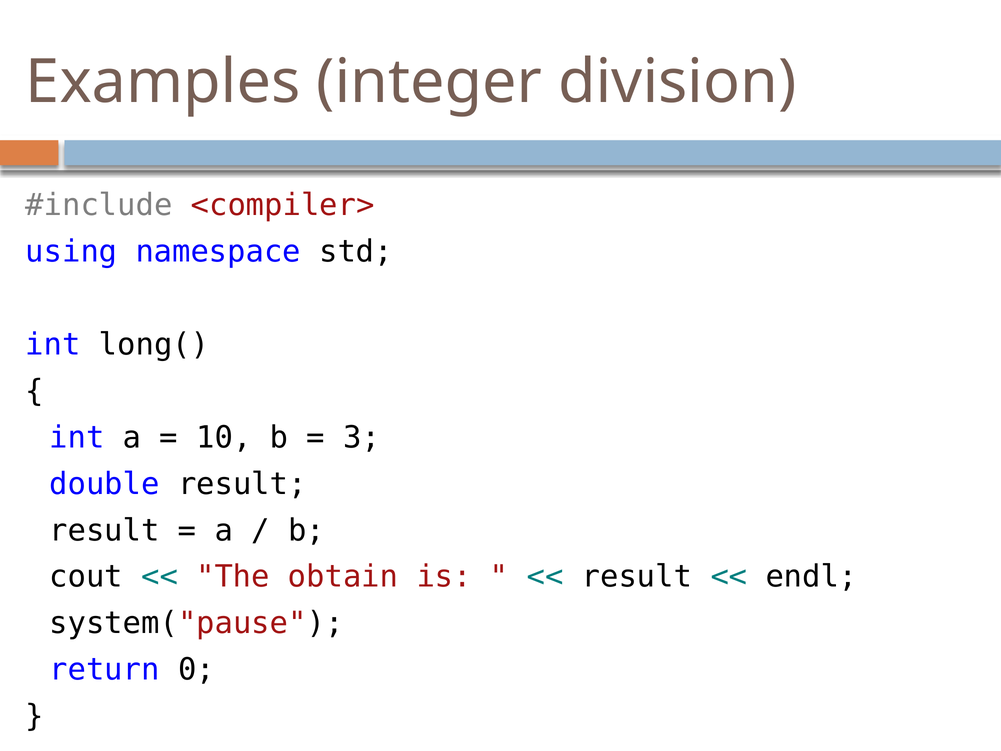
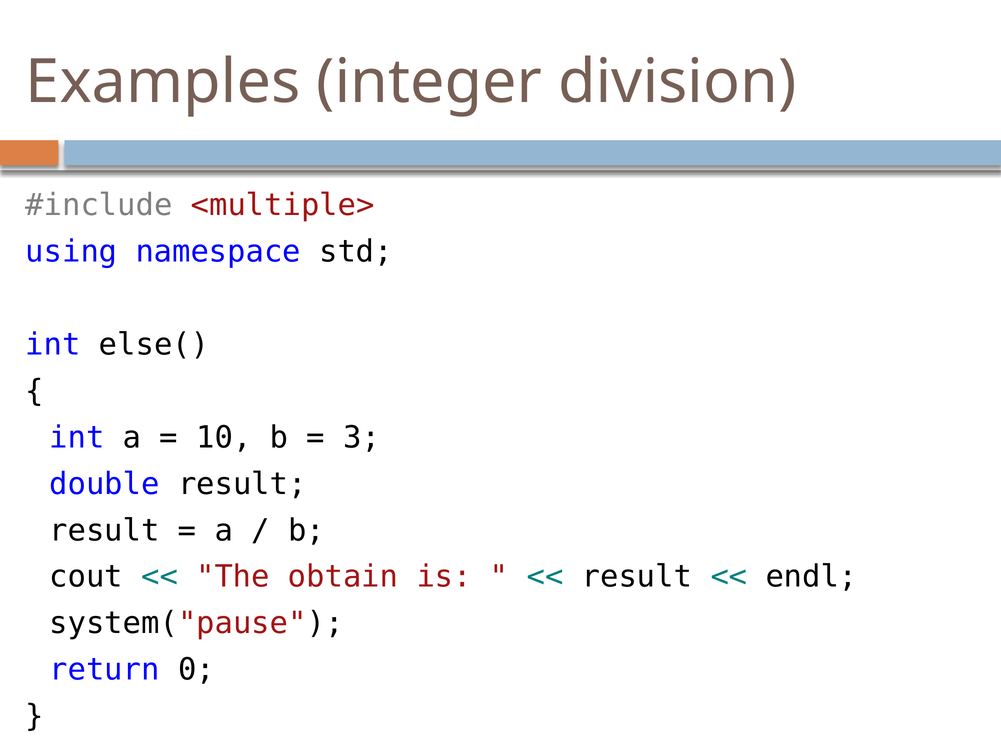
<compiler>: <compiler> -> <multiple>
long(: long( -> else(
